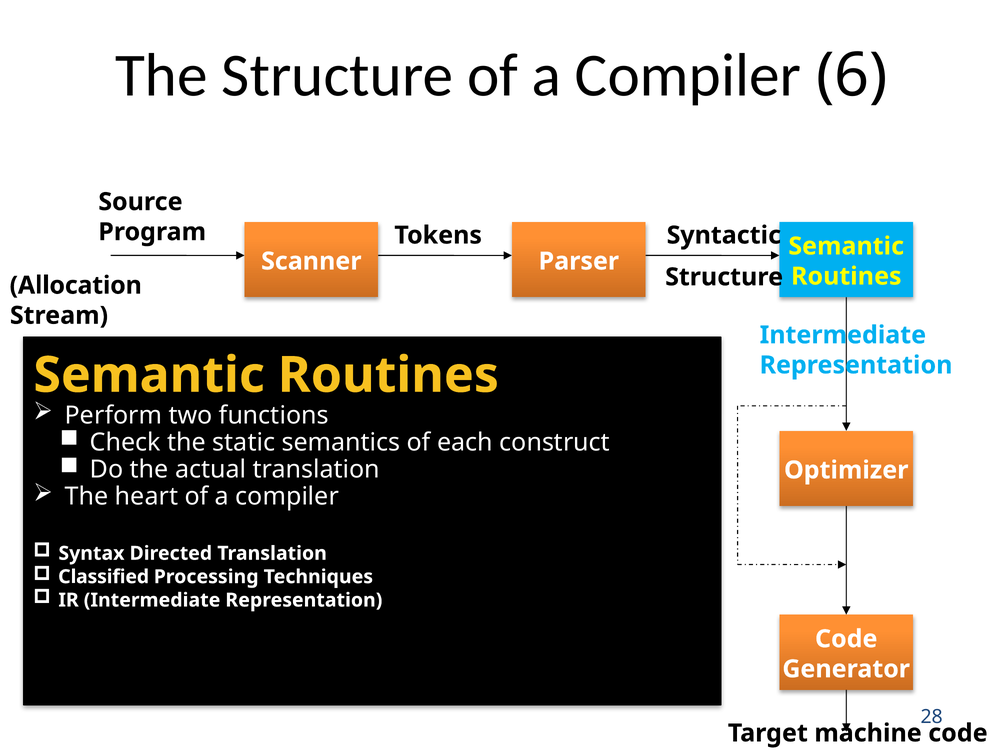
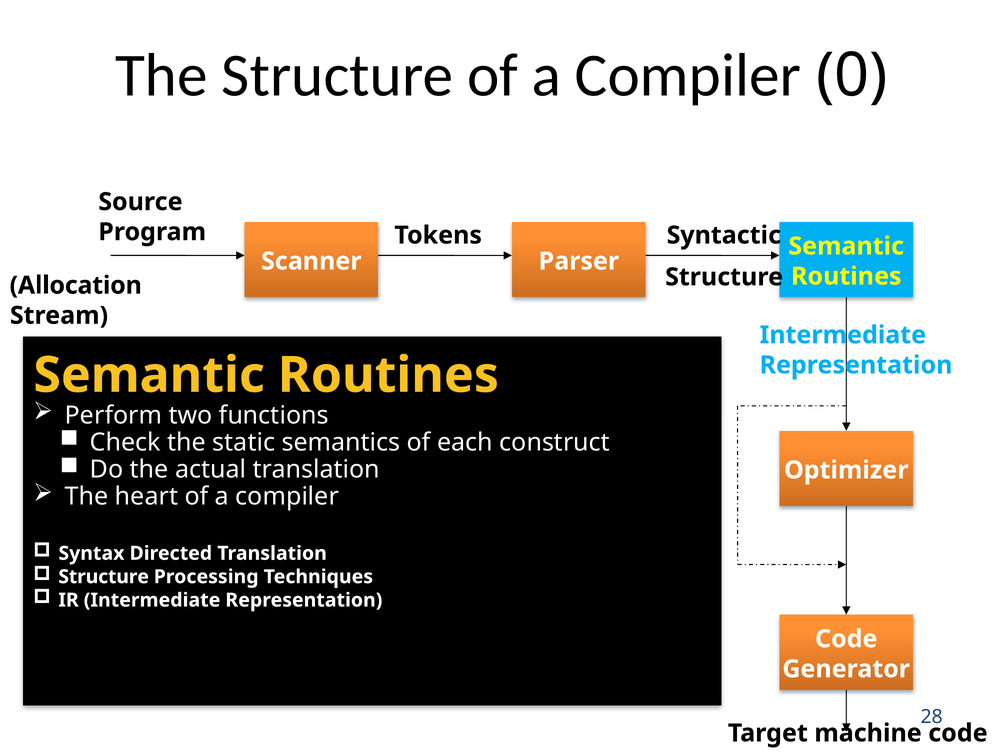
6: 6 -> 0
Classified at (104, 577): Classified -> Structure
